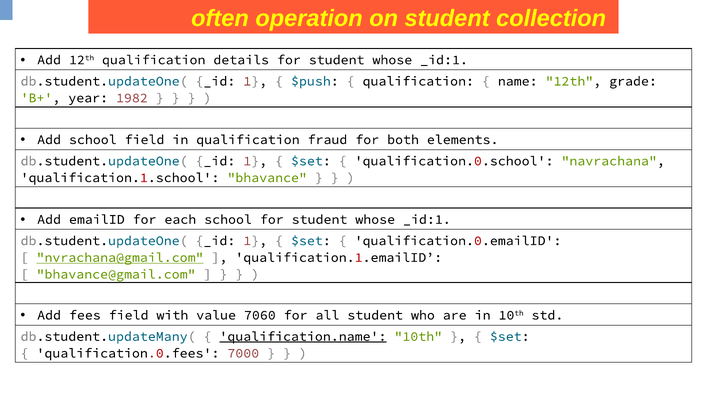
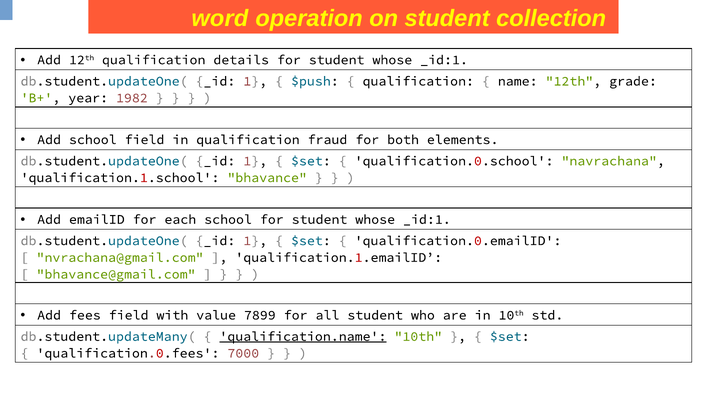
often: often -> word
nvrachana@gmail.com underline: present -> none
7060: 7060 -> 7899
